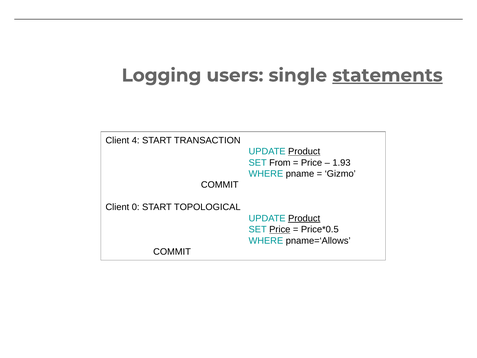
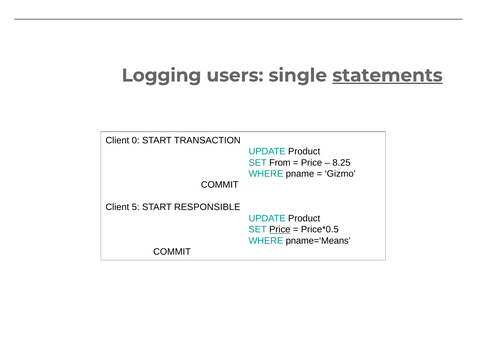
4: 4 -> 0
Product at (304, 151) underline: present -> none
1.93: 1.93 -> 8.25
0: 0 -> 5
TOPOLOGICAL: TOPOLOGICAL -> RESPONSIBLE
Product at (304, 218) underline: present -> none
pname=‘Allows: pname=‘Allows -> pname=‘Means
